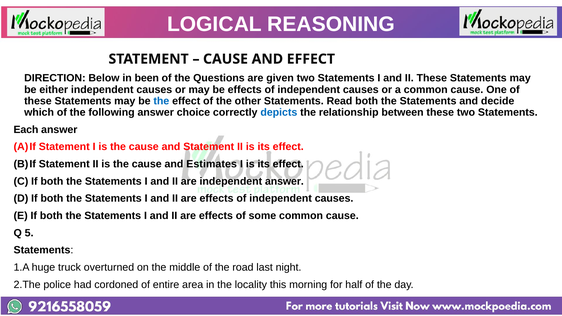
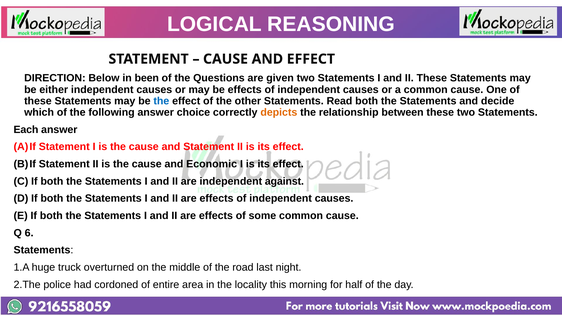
depicts colour: blue -> orange
Estimates: Estimates -> Economic
independent answer: answer -> against
5: 5 -> 6
